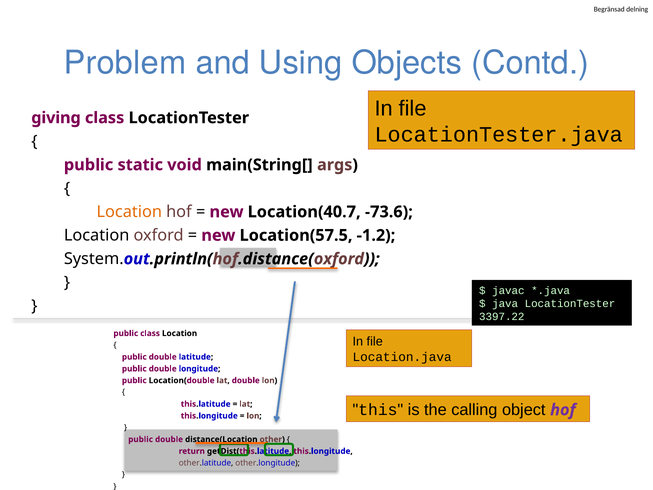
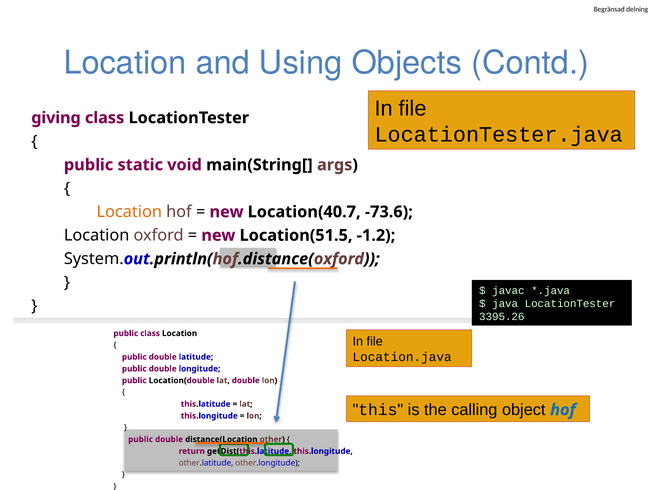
Problem at (125, 63): Problem -> Location
Location(57.5: Location(57.5 -> Location(51.5
3397.22: 3397.22 -> 3395.26
hof at (563, 410) colour: purple -> blue
